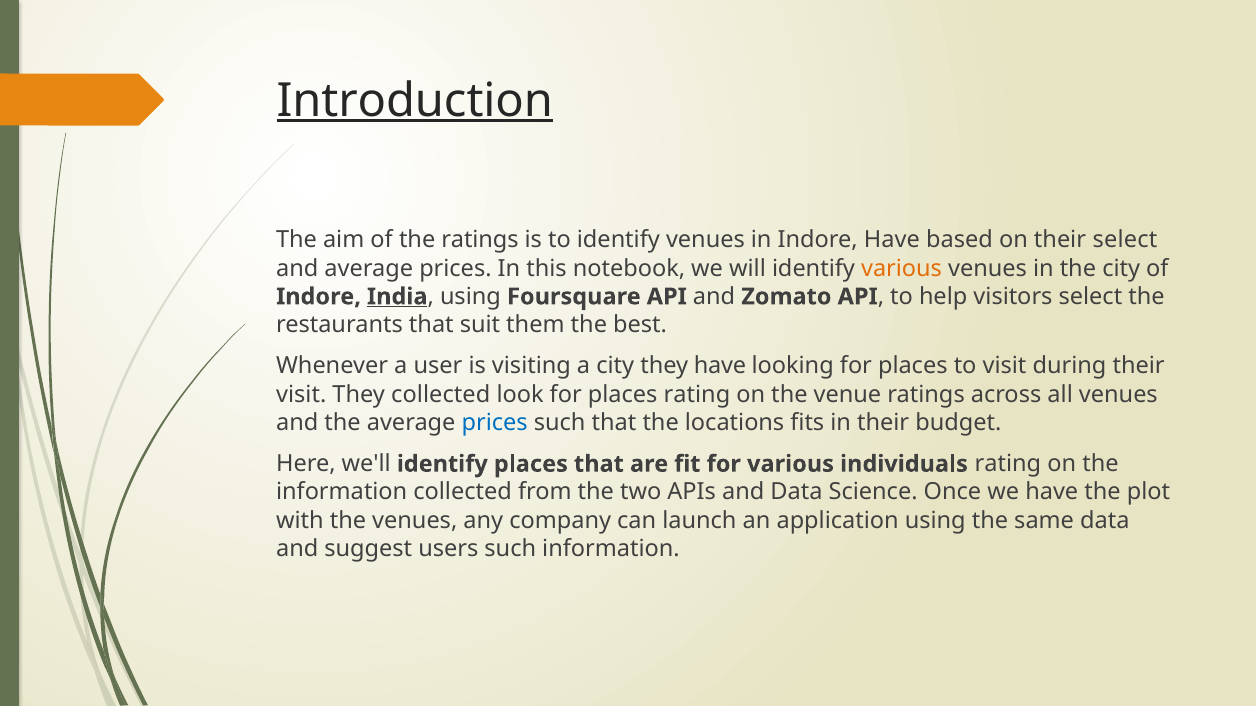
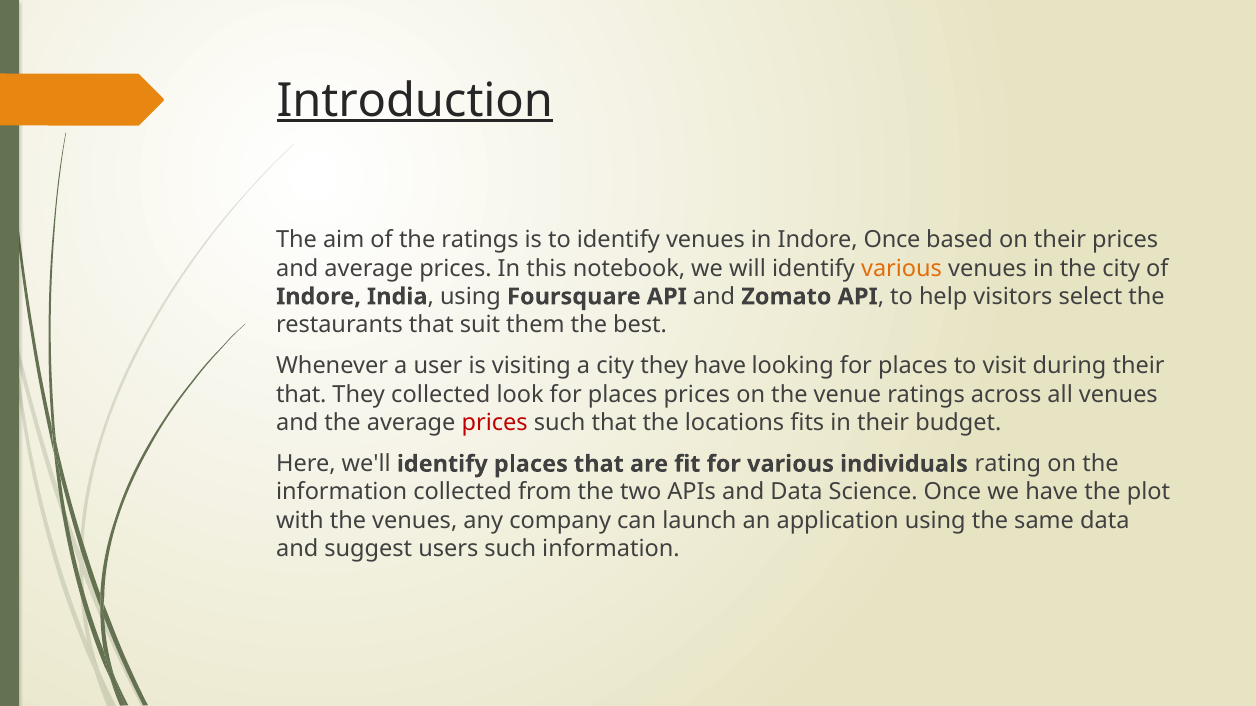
Indore Have: Have -> Once
their select: select -> prices
India underline: present -> none
visit at (301, 395): visit -> that
places rating: rating -> prices
prices at (495, 423) colour: blue -> red
